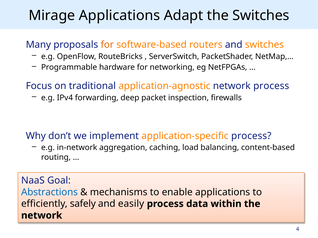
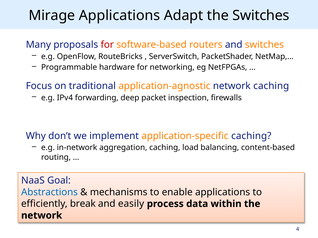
for at (107, 45) colour: orange -> red
network process: process -> caching
application-specific process: process -> caching
safely: safely -> break
